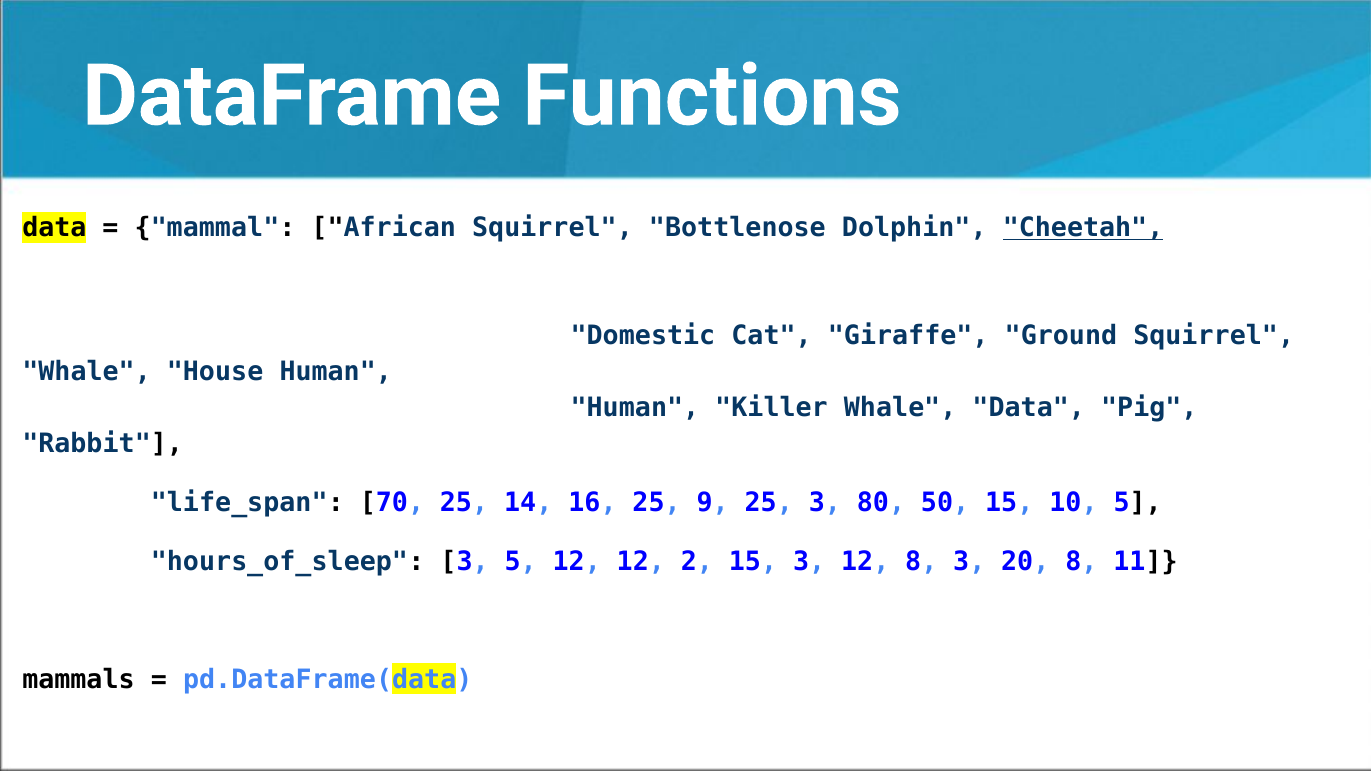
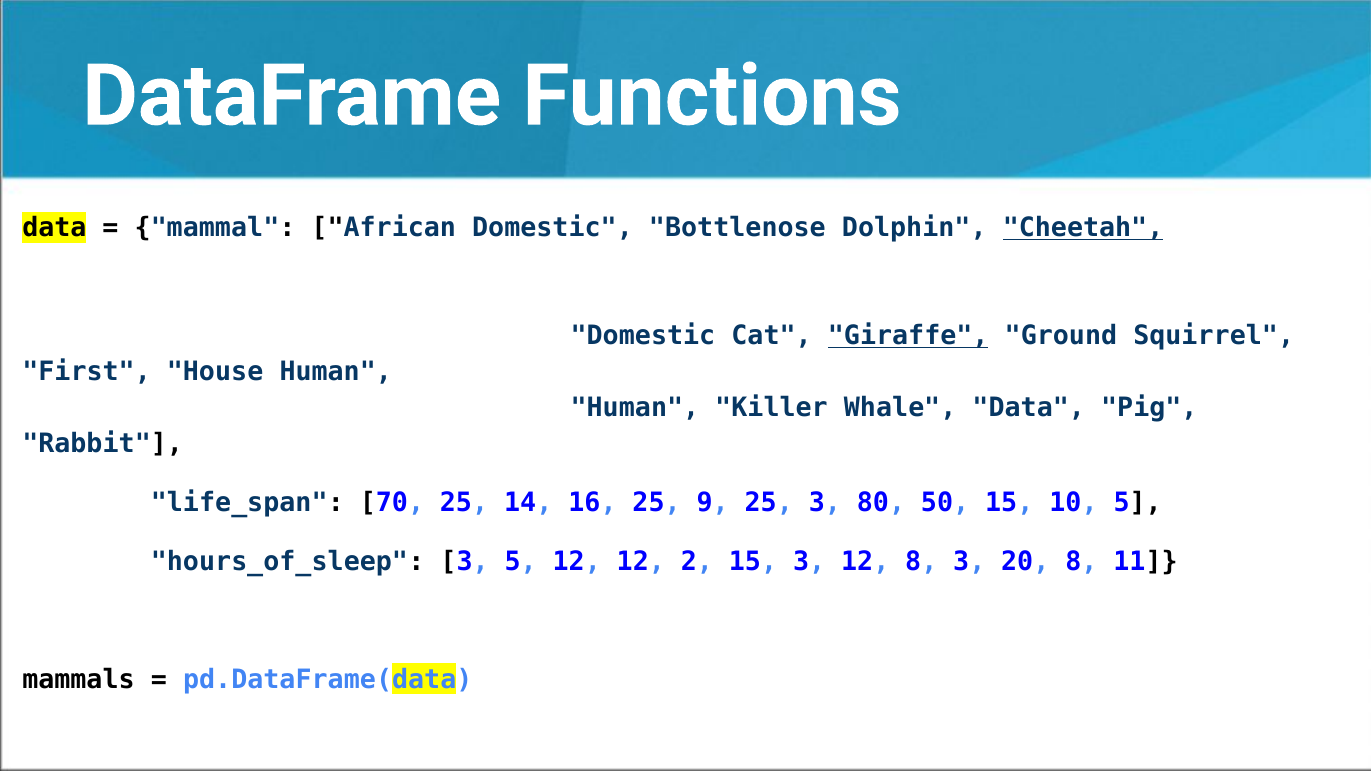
African Squirrel: Squirrel -> Domestic
Giraffe underline: none -> present
Whale at (87, 372): Whale -> First
